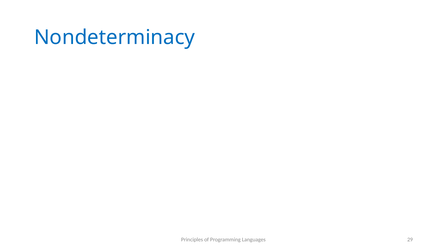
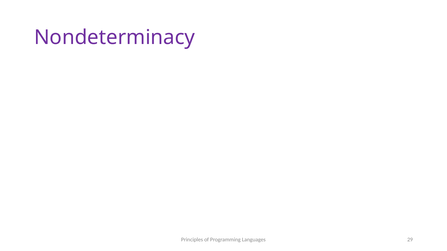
Nondeterminacy colour: blue -> purple
